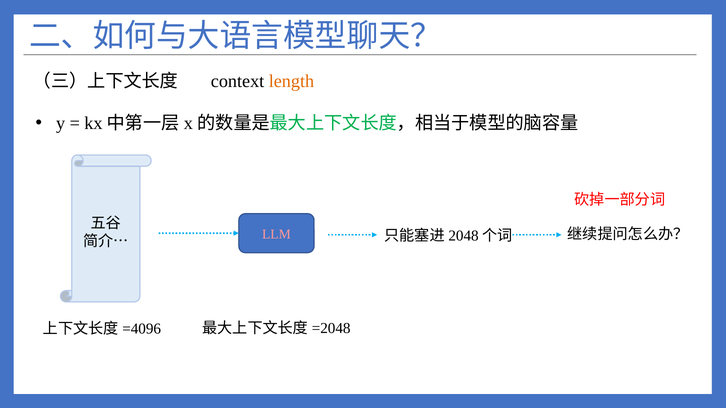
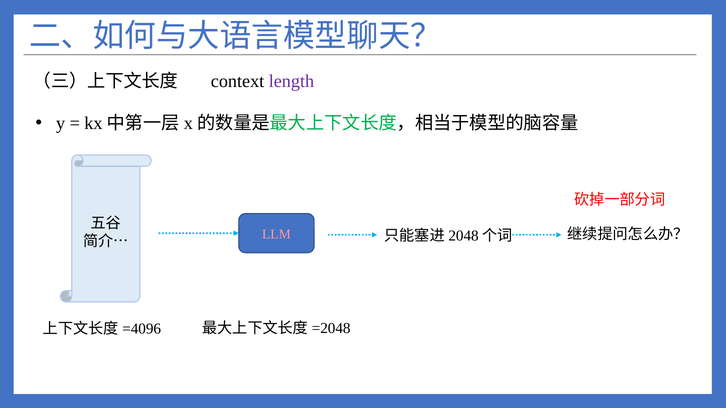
length colour: orange -> purple
